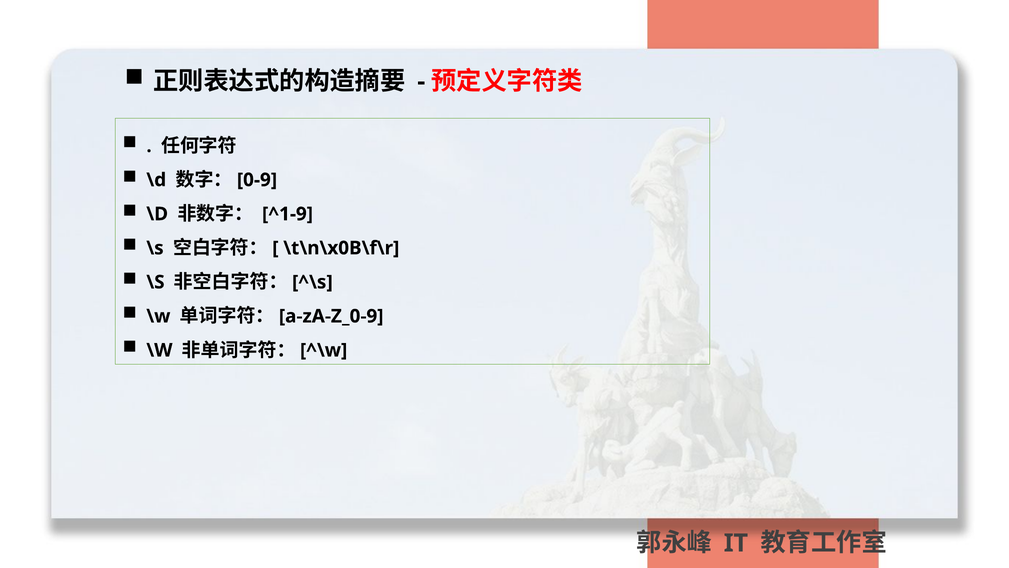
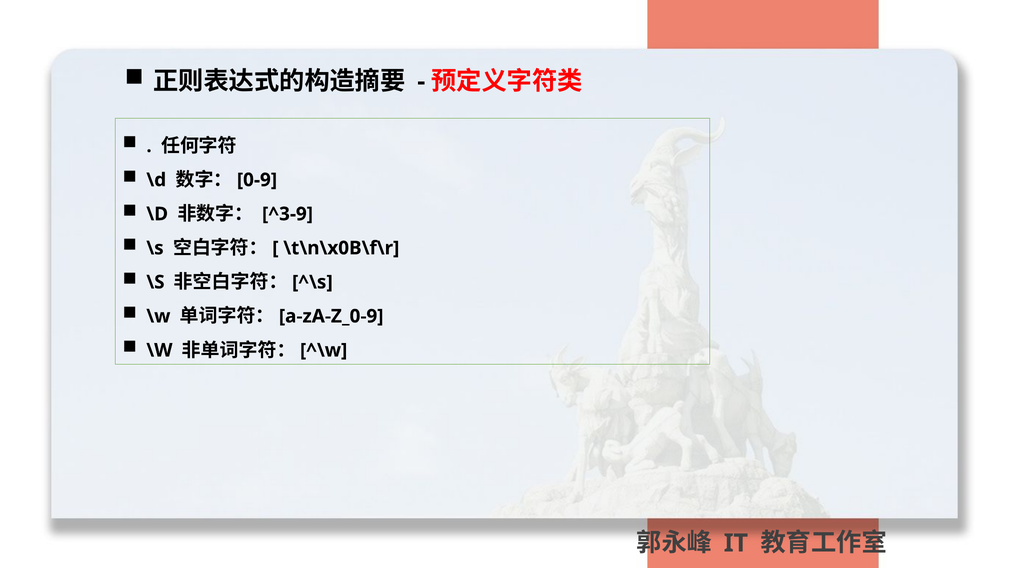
^1-9: ^1-9 -> ^3-9
